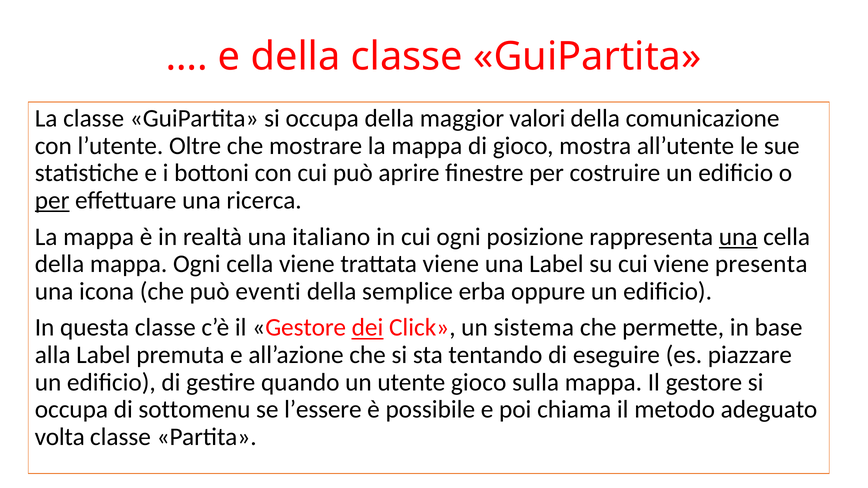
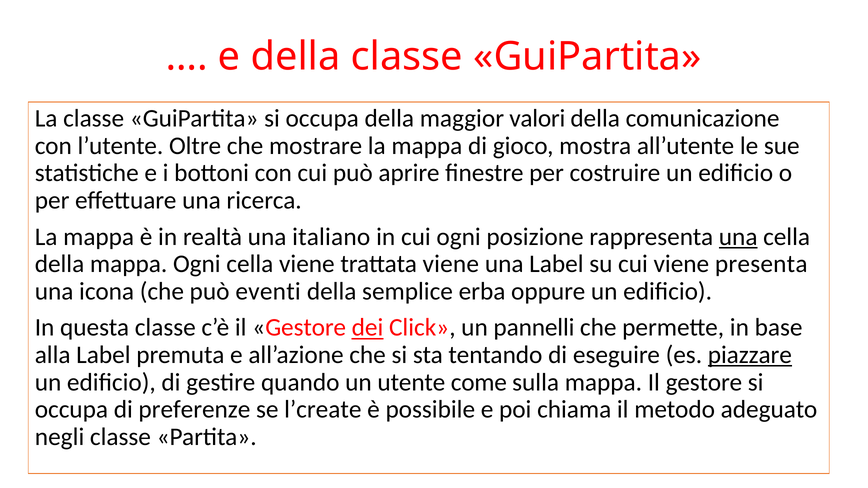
per at (52, 201) underline: present -> none
sistema: sistema -> pannelli
piazzare underline: none -> present
utente gioco: gioco -> come
sottomenu: sottomenu -> preferenze
l’essere: l’essere -> l’create
volta: volta -> negli
